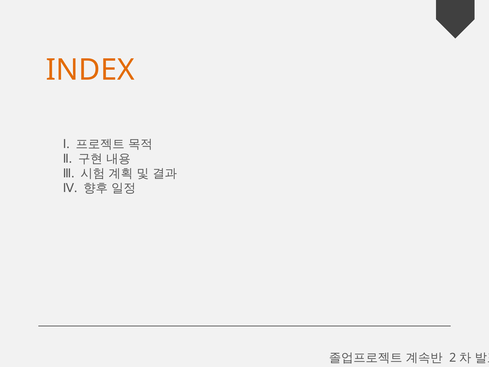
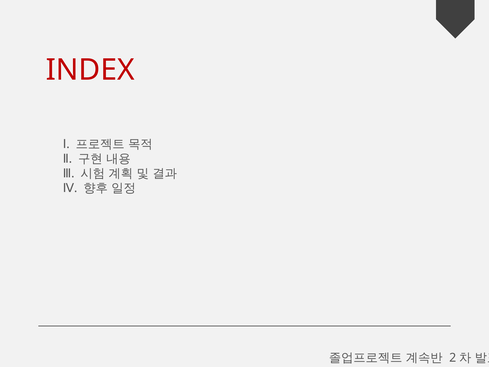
INDEX colour: orange -> red
